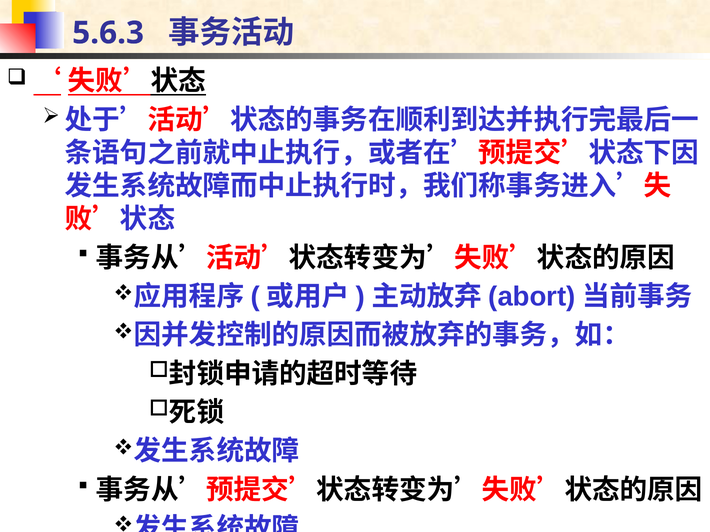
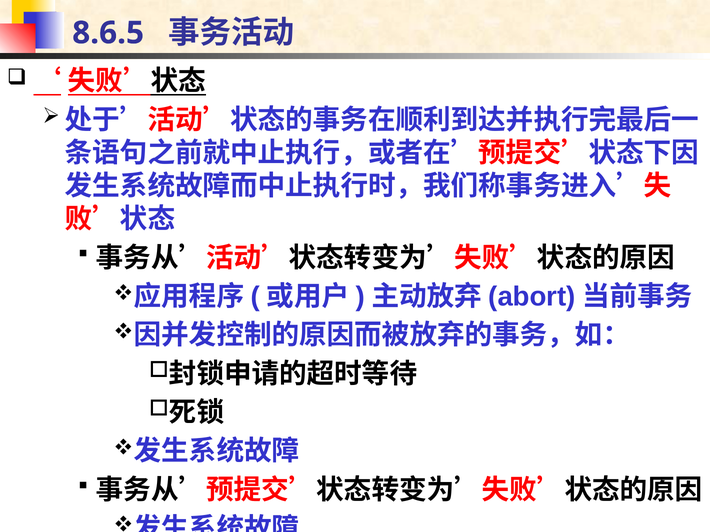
5.6.3: 5.6.3 -> 8.6.5
